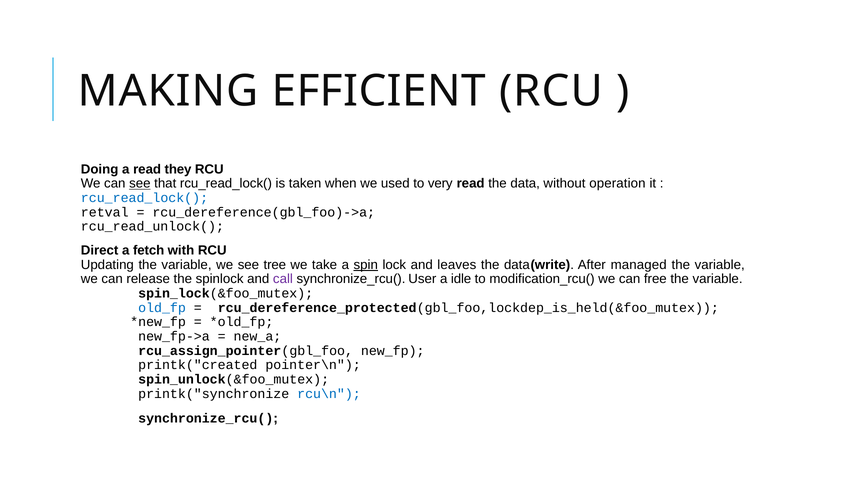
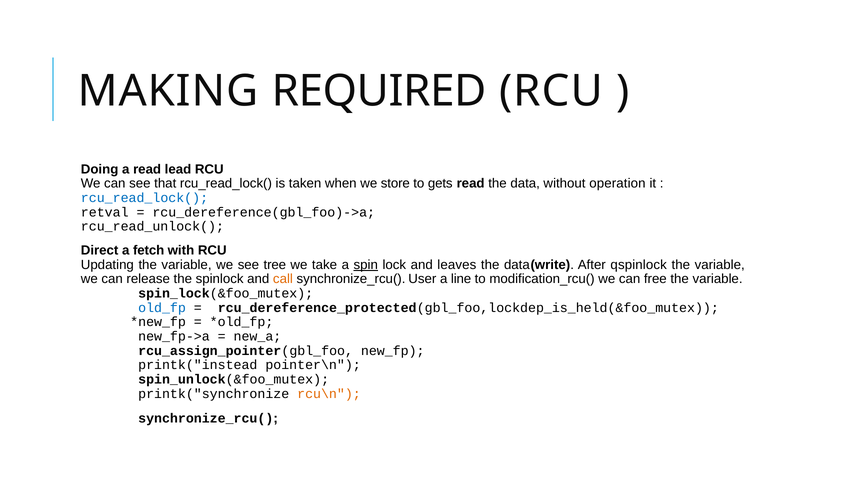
EFFICIENT: EFFICIENT -> REQUIRED
they: they -> lead
see at (140, 184) underline: present -> none
used: used -> store
very: very -> gets
managed: managed -> qspinlock
call colour: purple -> orange
idle: idle -> line
printk("created: printk("created -> printk("instead
rcu\n colour: blue -> orange
